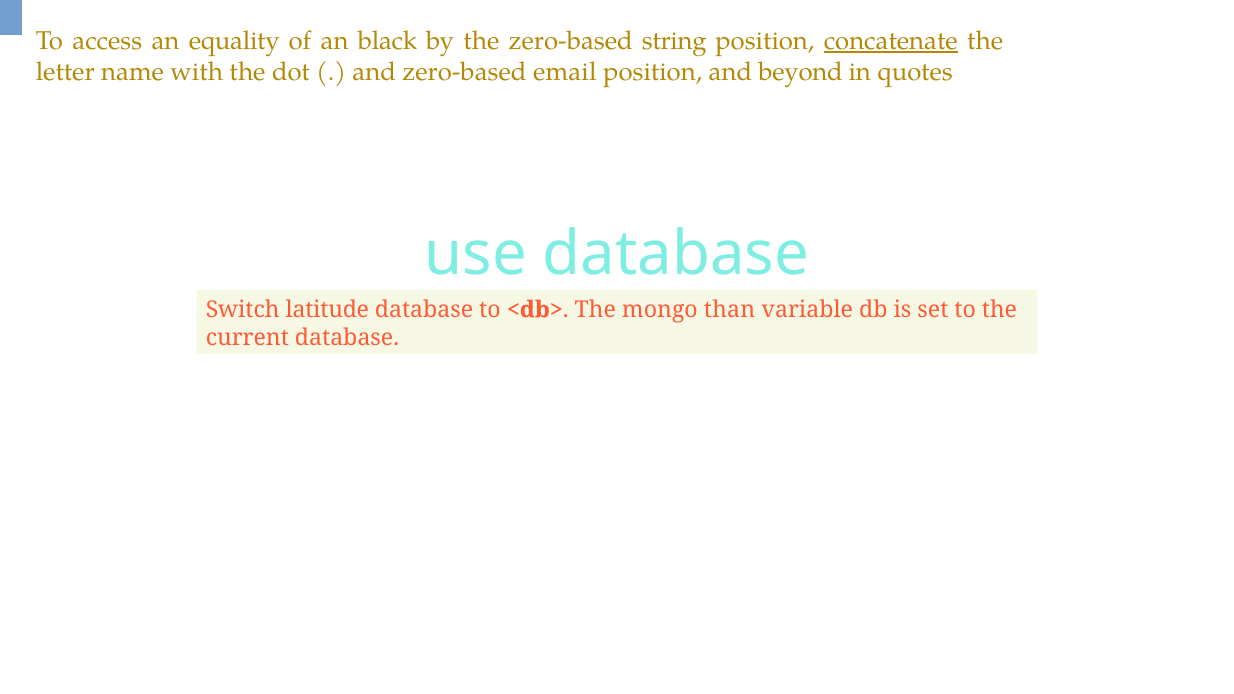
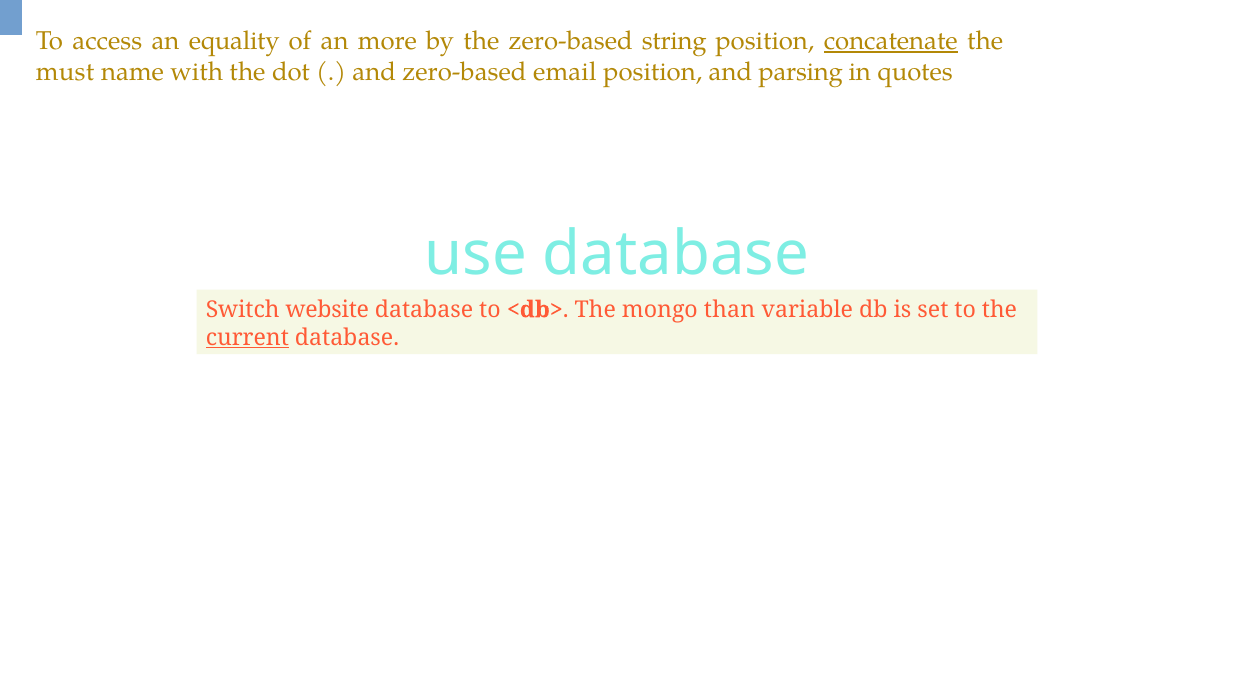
black: black -> more
letter: letter -> must
beyond: beyond -> parsing
latitude: latitude -> website
current underline: none -> present
